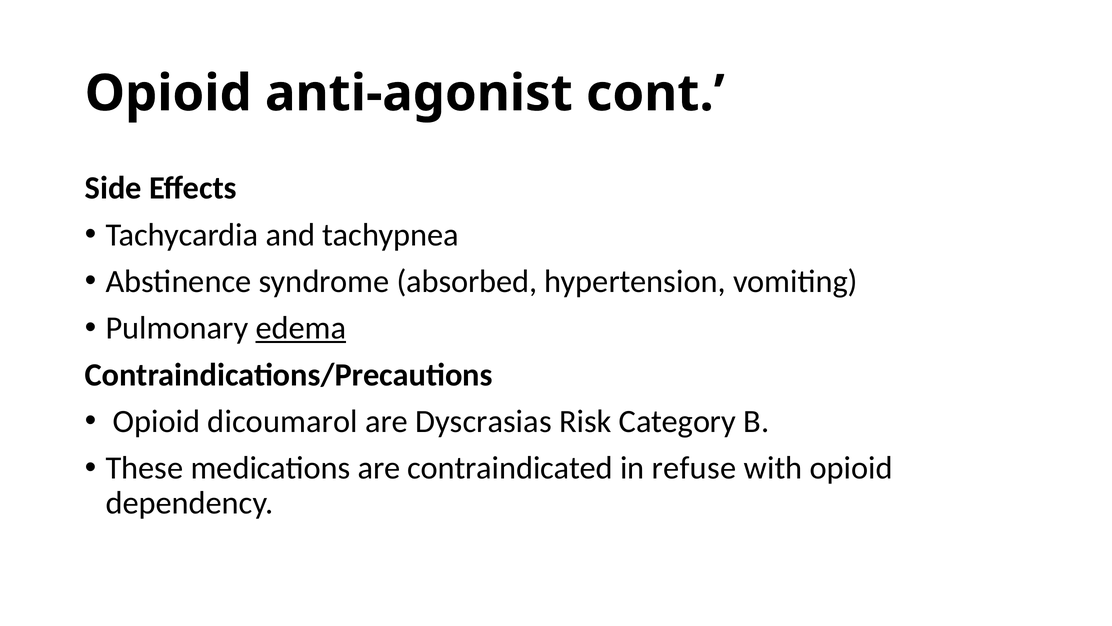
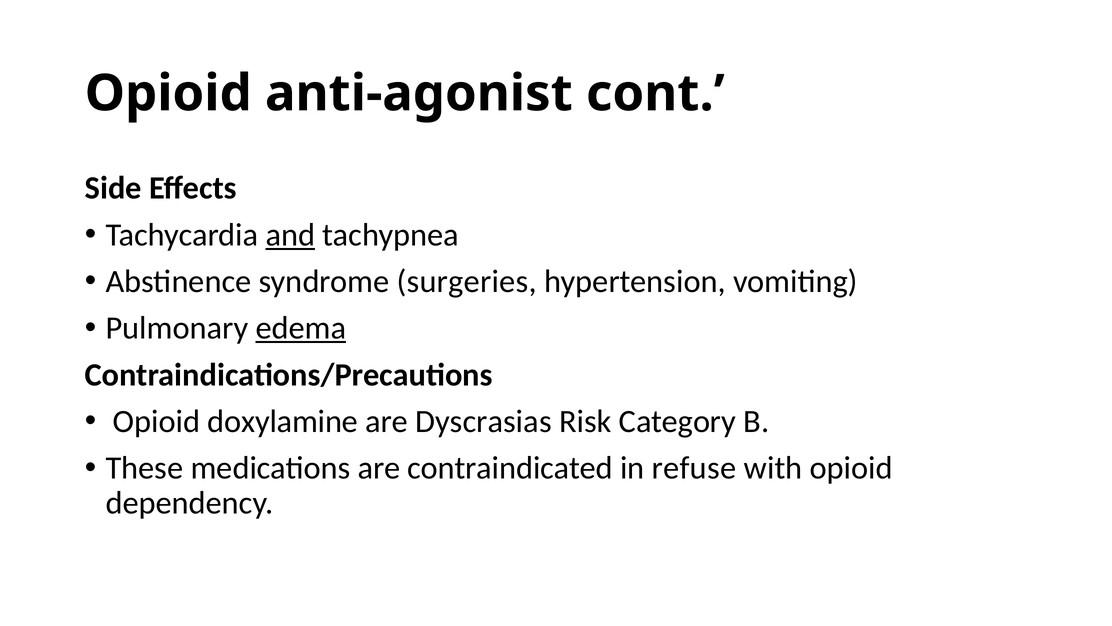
and underline: none -> present
absorbed: absorbed -> surgeries
dicoumarol: dicoumarol -> doxylamine
